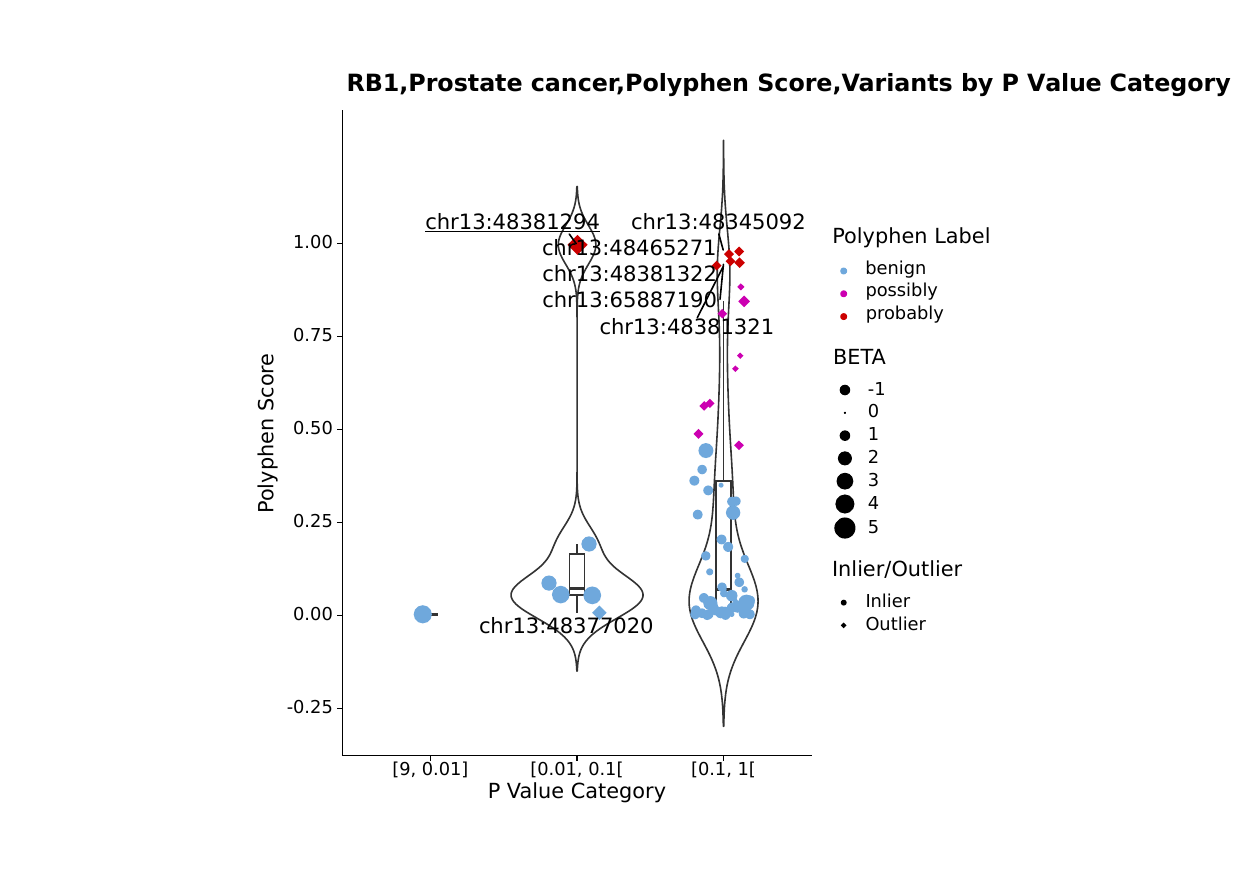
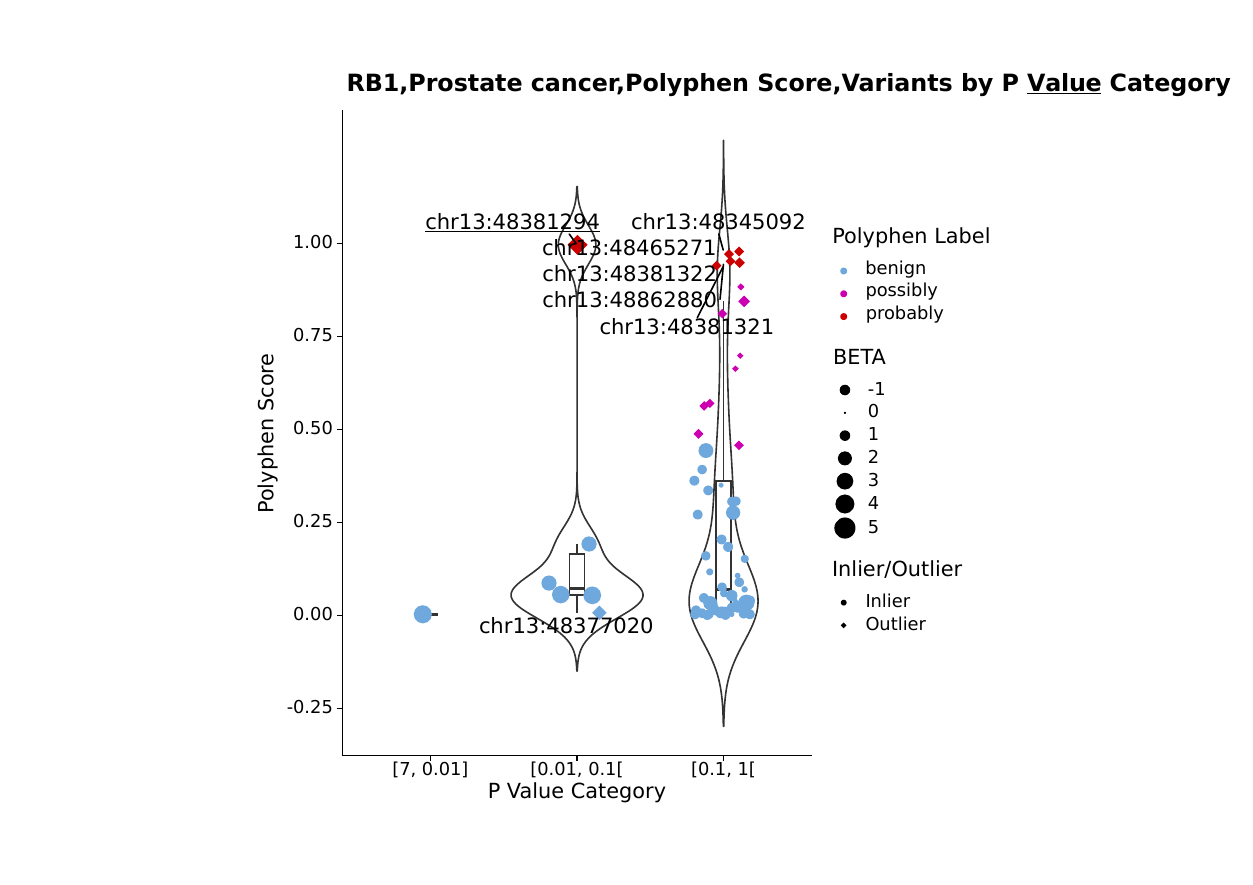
Value at (1064, 83) underline: none -> present
chr13:65887190: chr13:65887190 -> chr13:48862880
9: 9 -> 7
